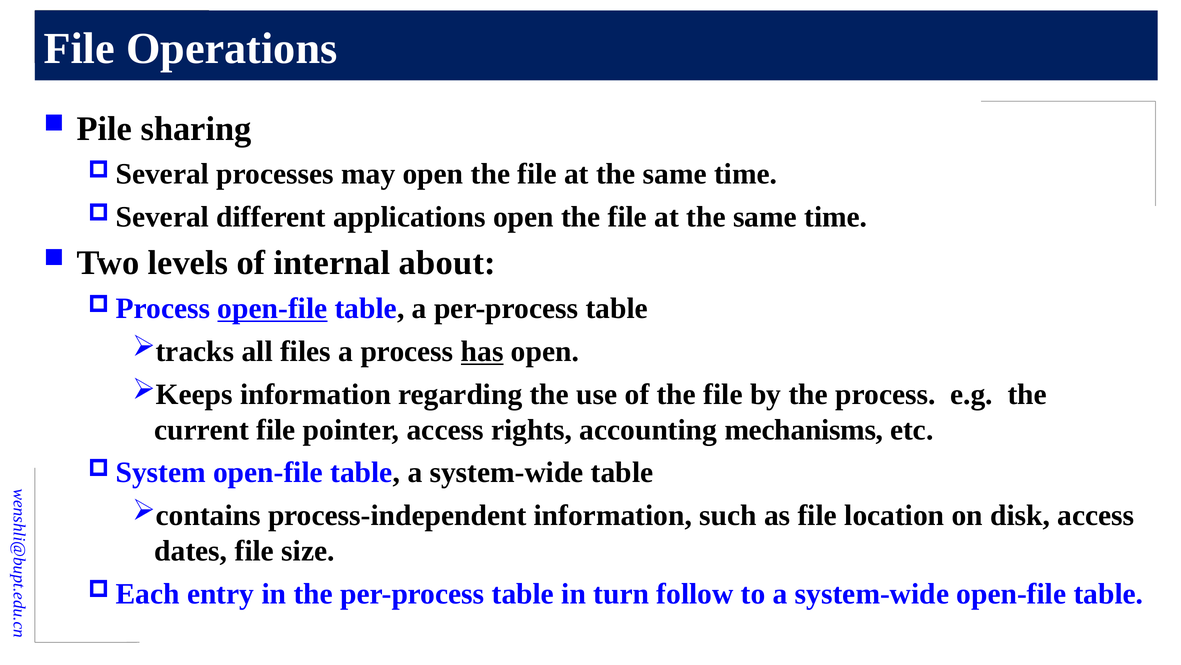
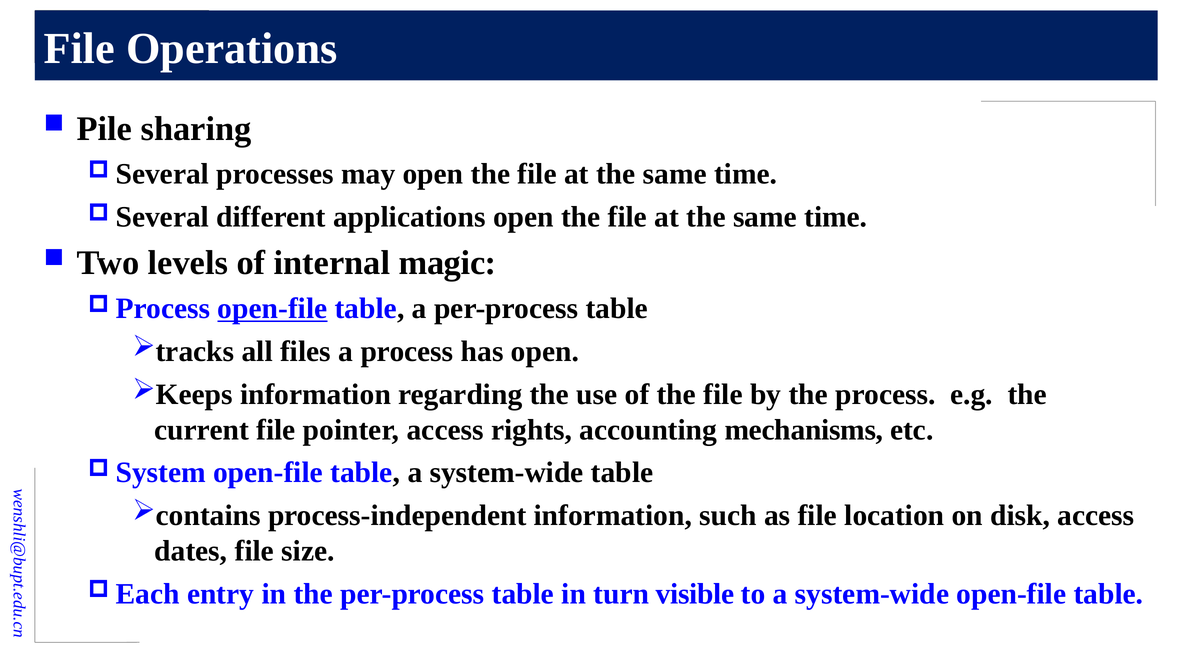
about: about -> magic
has underline: present -> none
follow: follow -> visible
